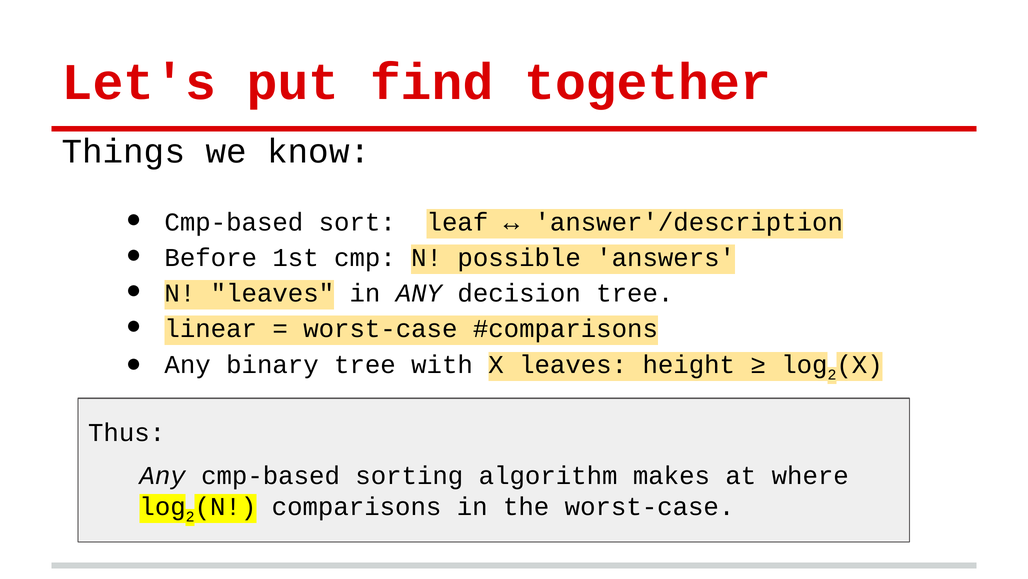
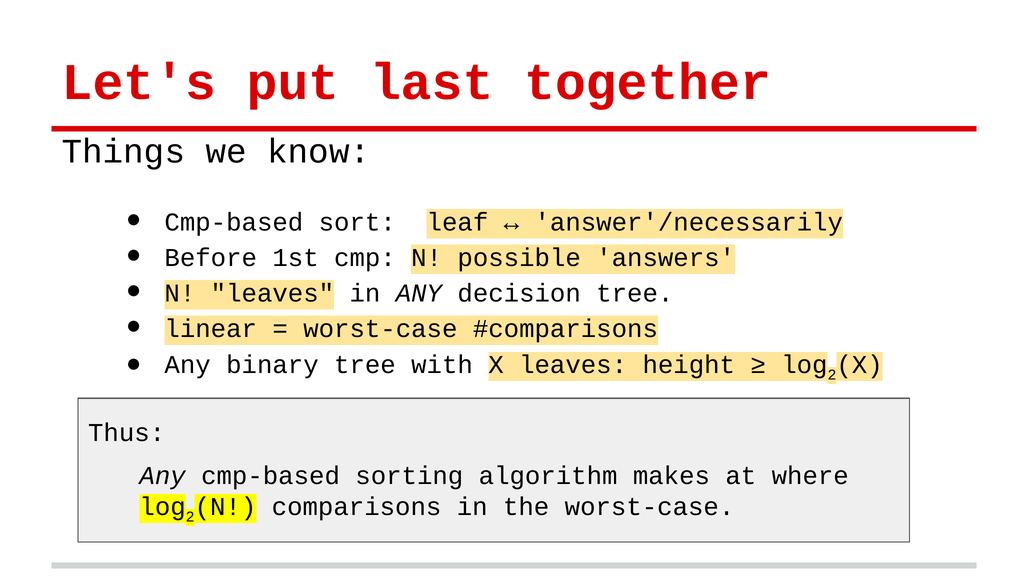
find: find -> last
answer'/description: answer'/description -> answer'/necessarily
